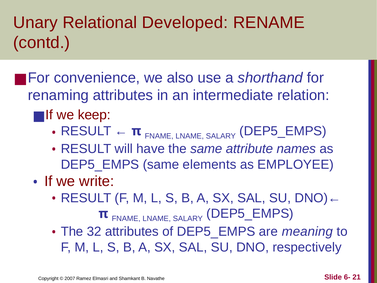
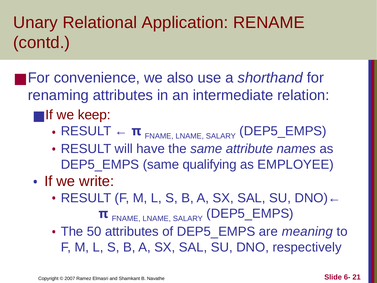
Developed: Developed -> Application
elements: elements -> qualifying
32: 32 -> 50
